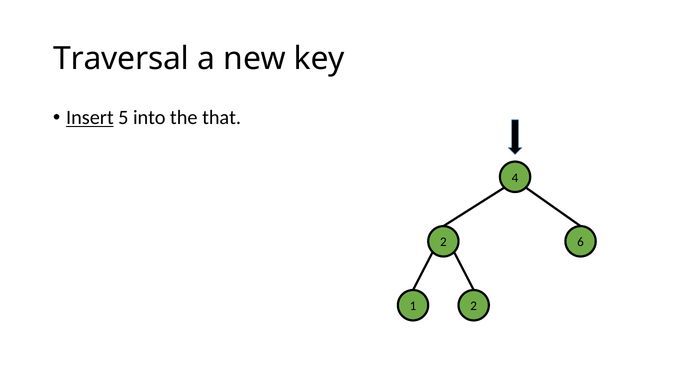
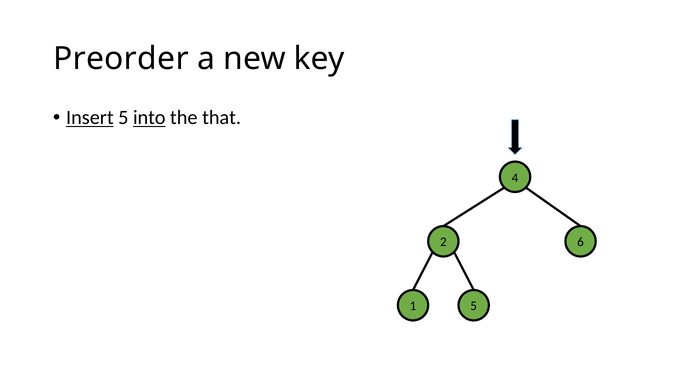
Traversal: Traversal -> Preorder
into underline: none -> present
1 2: 2 -> 5
